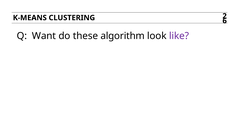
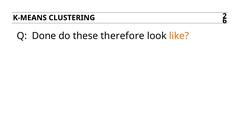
Want: Want -> Done
algorithm: algorithm -> therefore
like colour: purple -> orange
